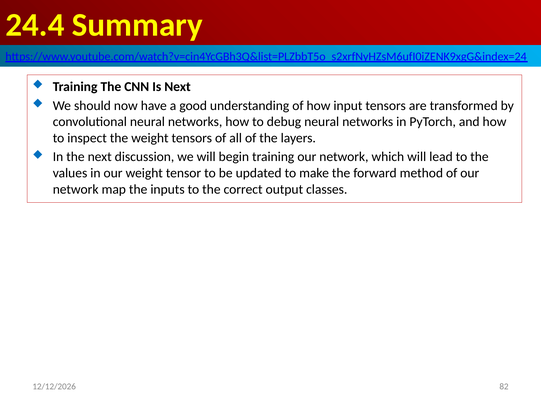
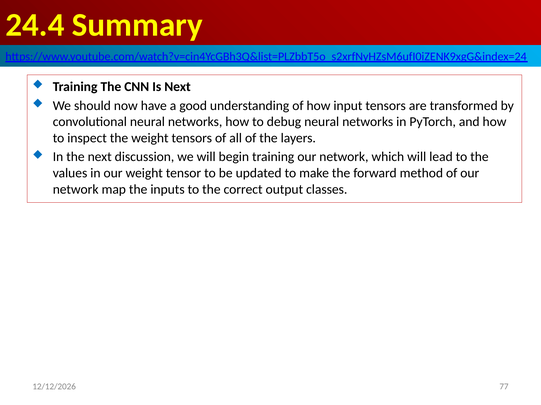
82: 82 -> 77
